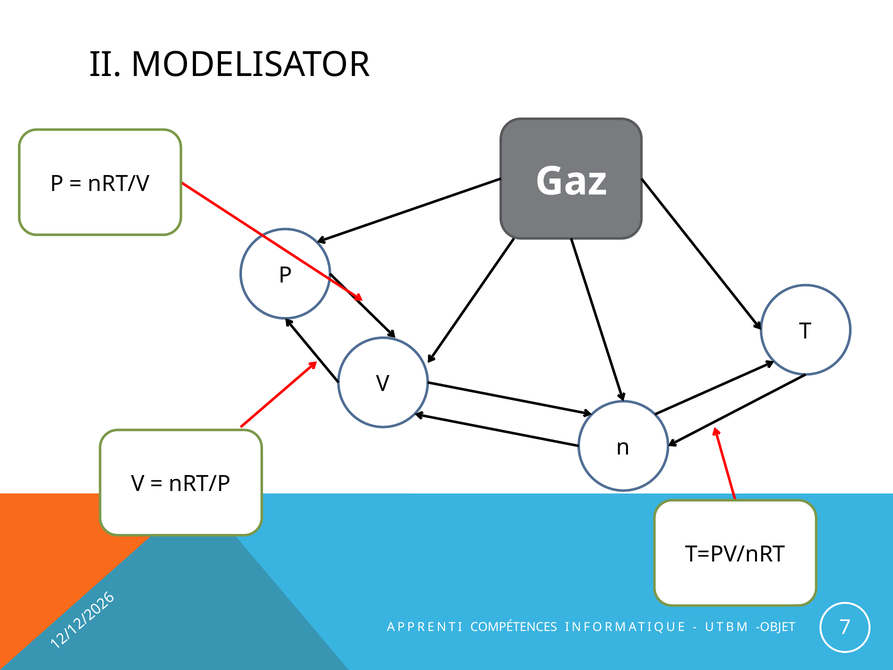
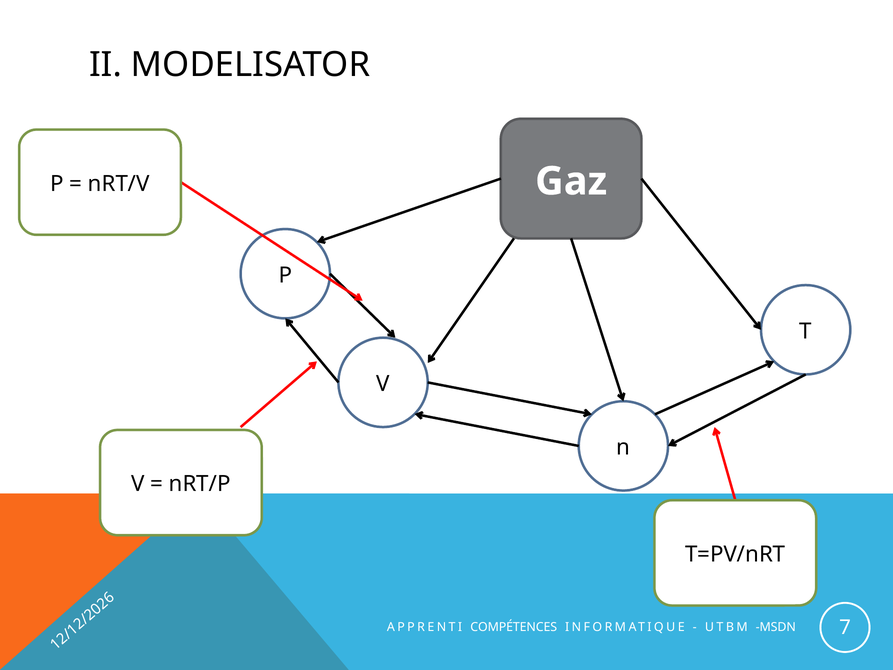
OBJET: OBJET -> MSDN
